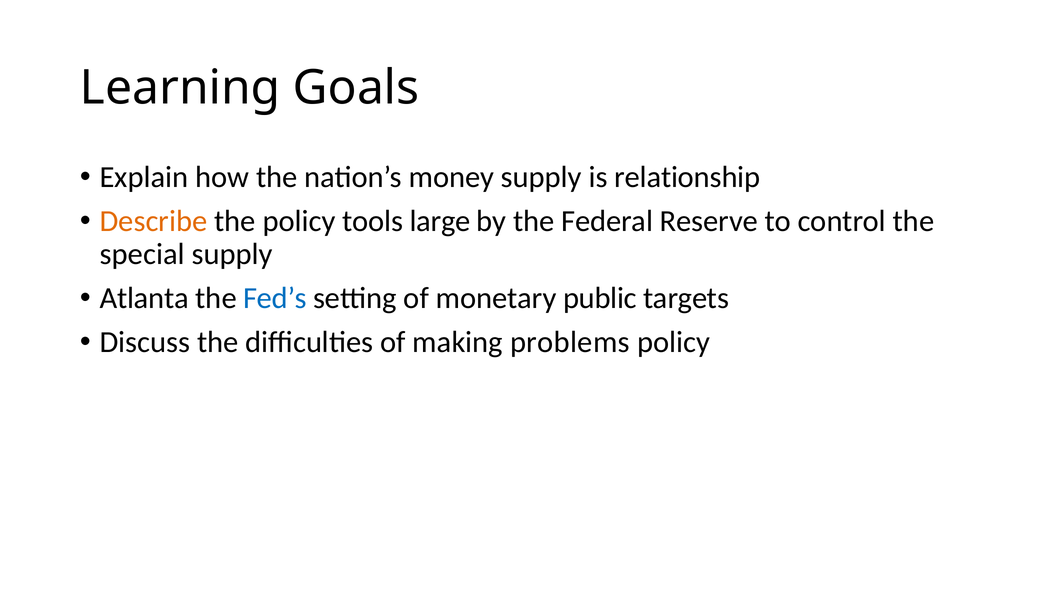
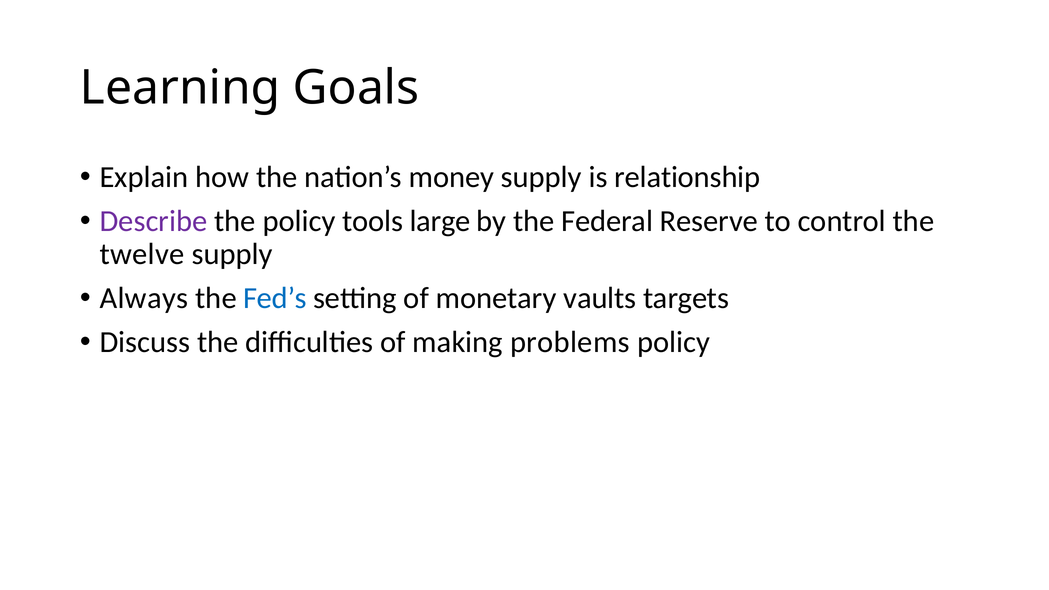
Describe colour: orange -> purple
special: special -> twelve
Atlanta: Atlanta -> Always
public: public -> vaults
